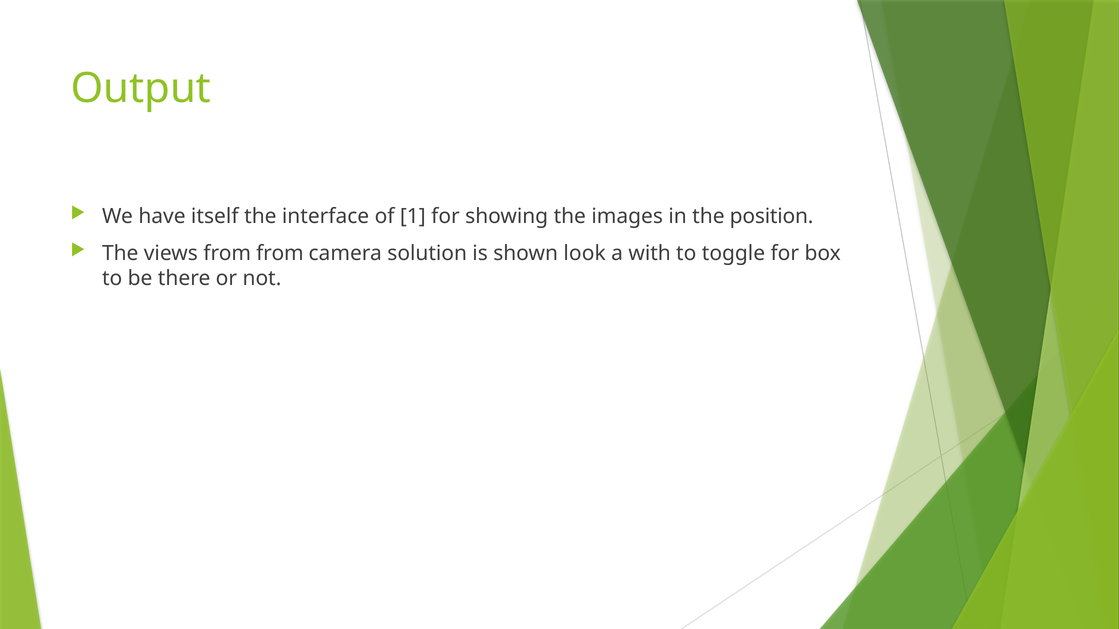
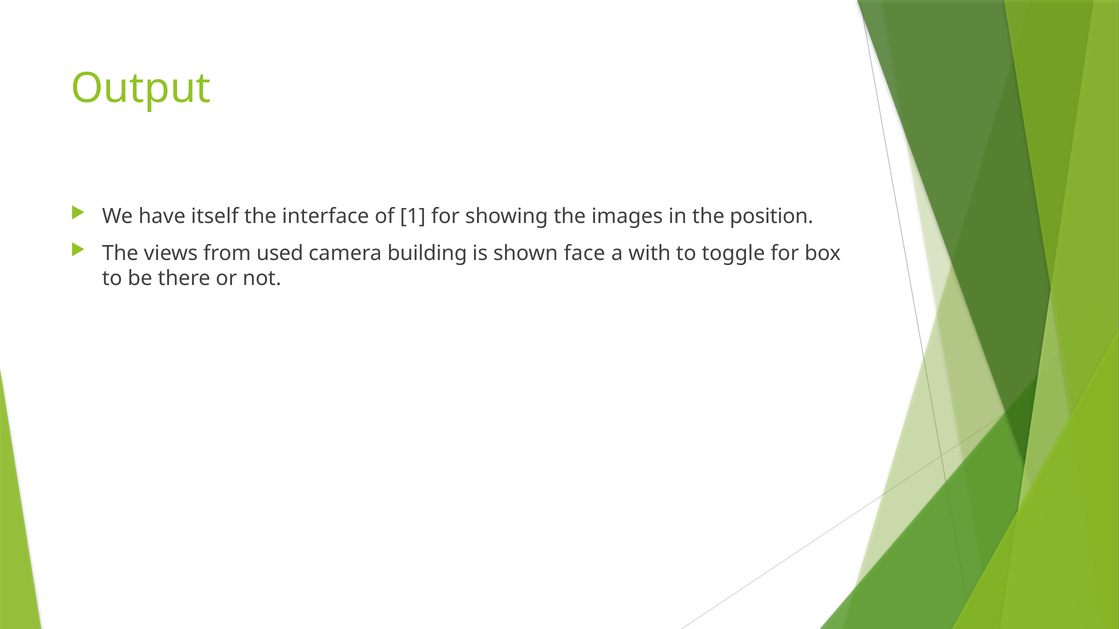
from from: from -> used
solution: solution -> building
look: look -> face
